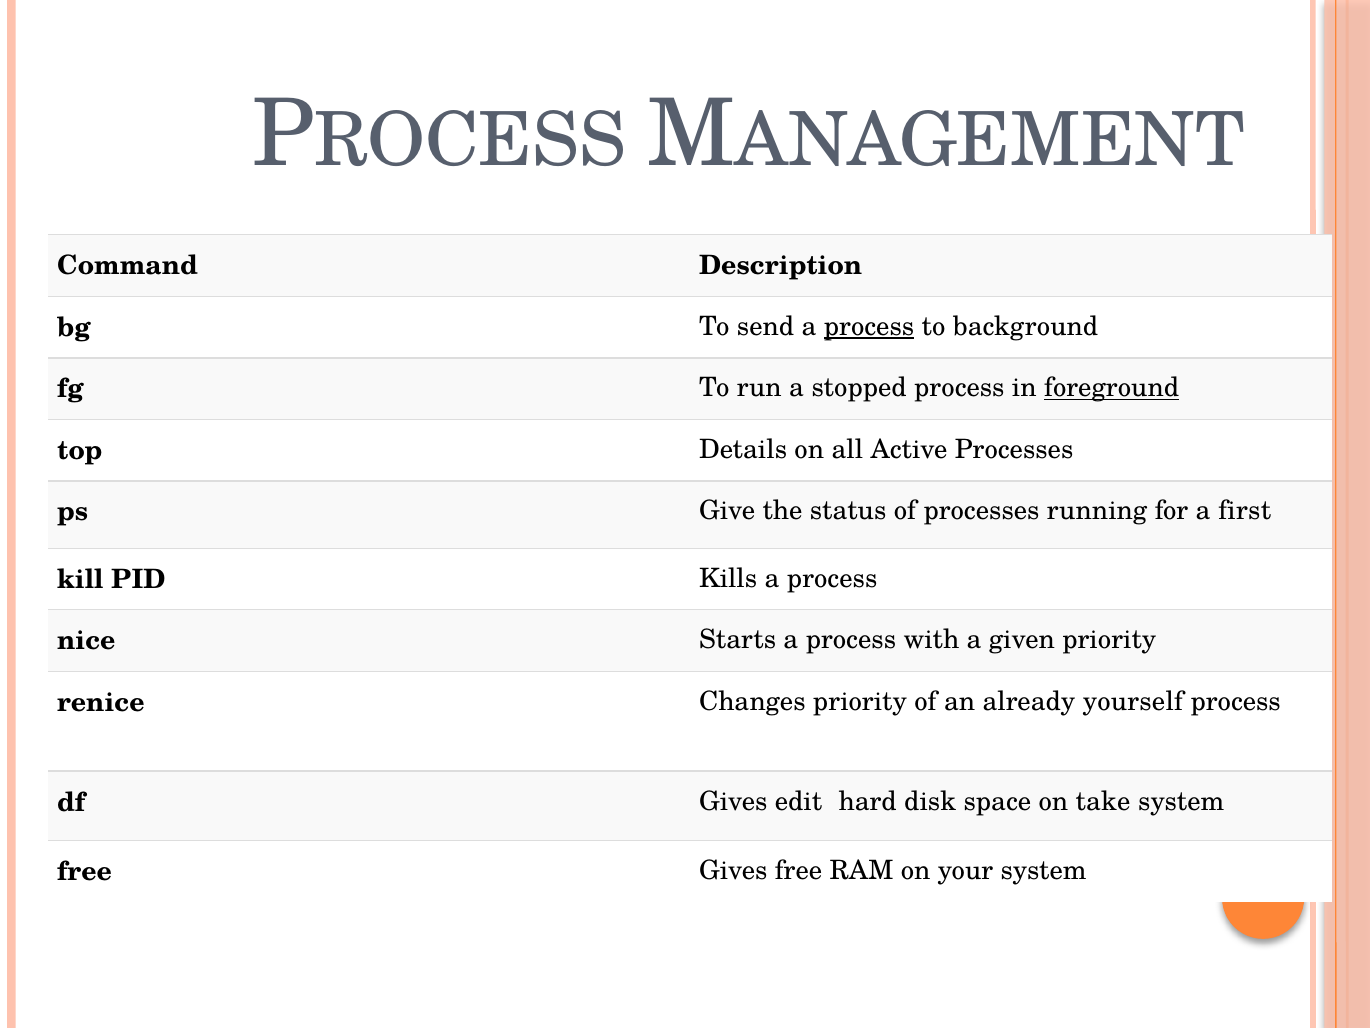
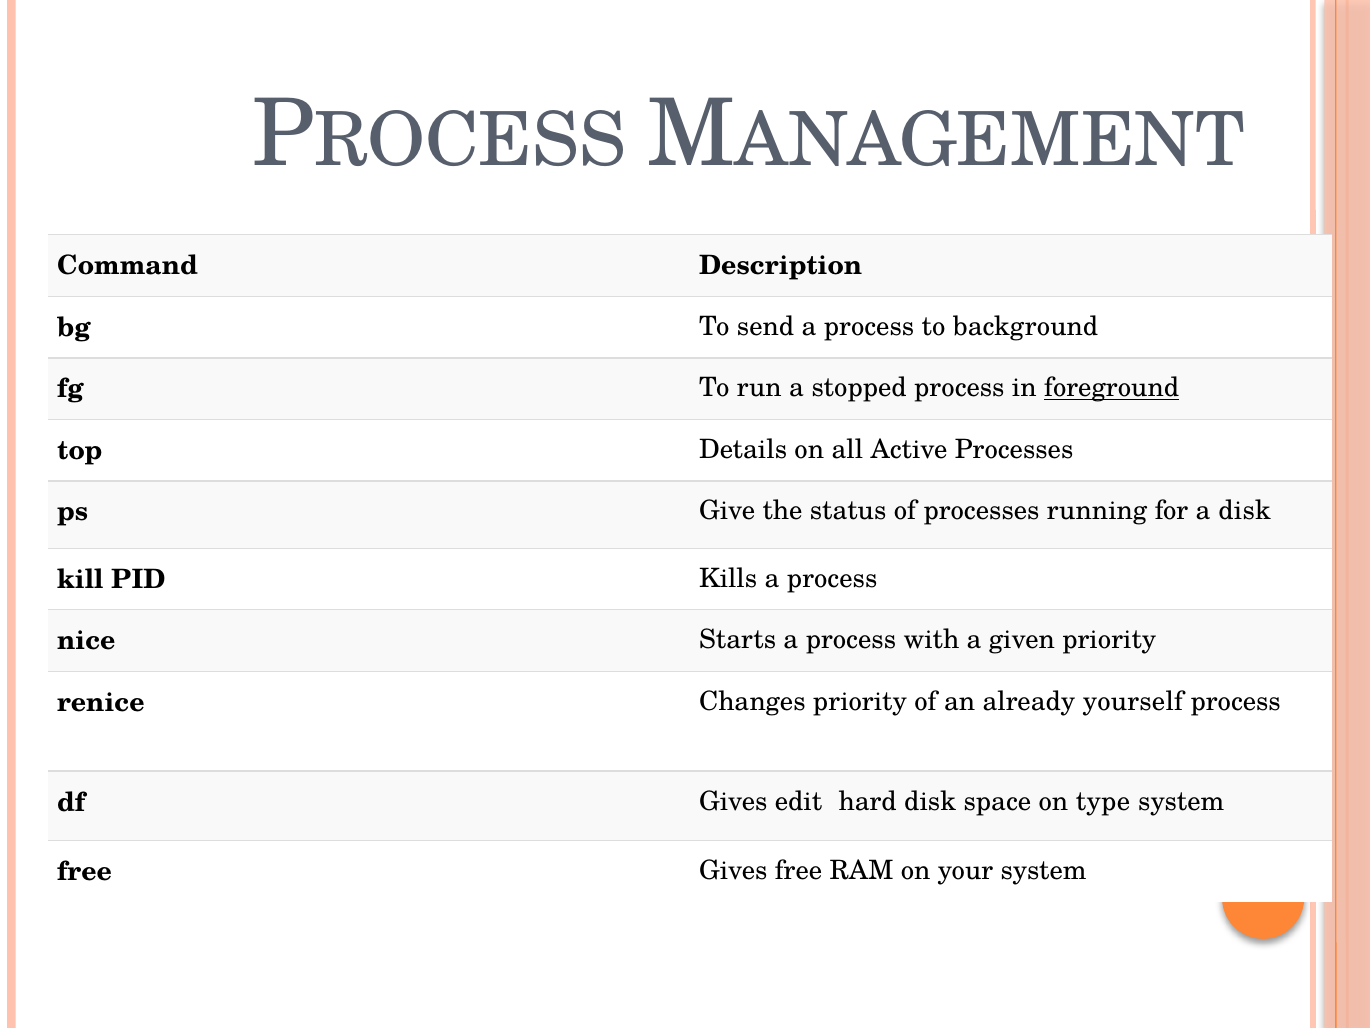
process at (869, 326) underline: present -> none
a first: first -> disk
take: take -> type
